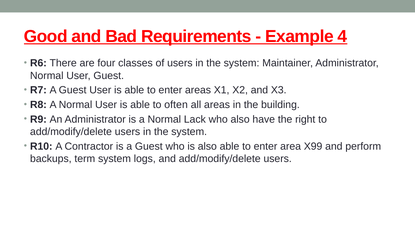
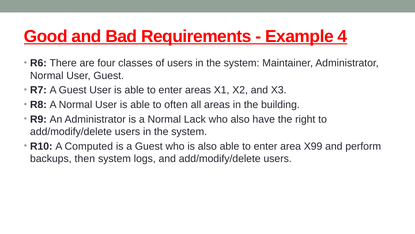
Contractor: Contractor -> Computed
term: term -> then
